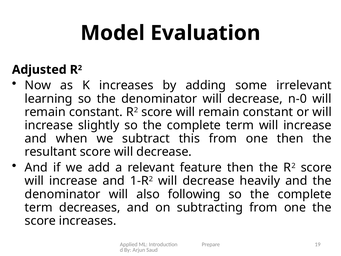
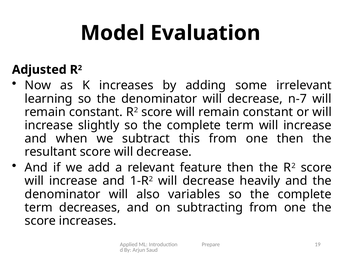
n-0: n-0 -> n-7
following: following -> variables
